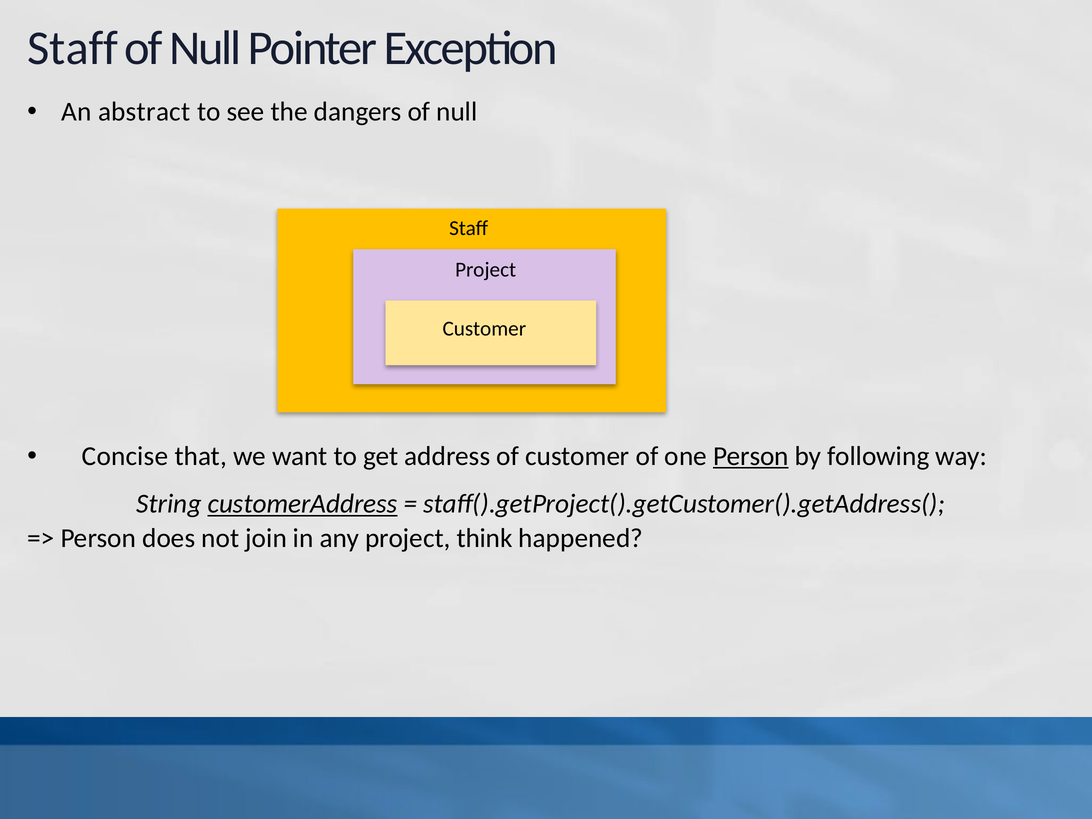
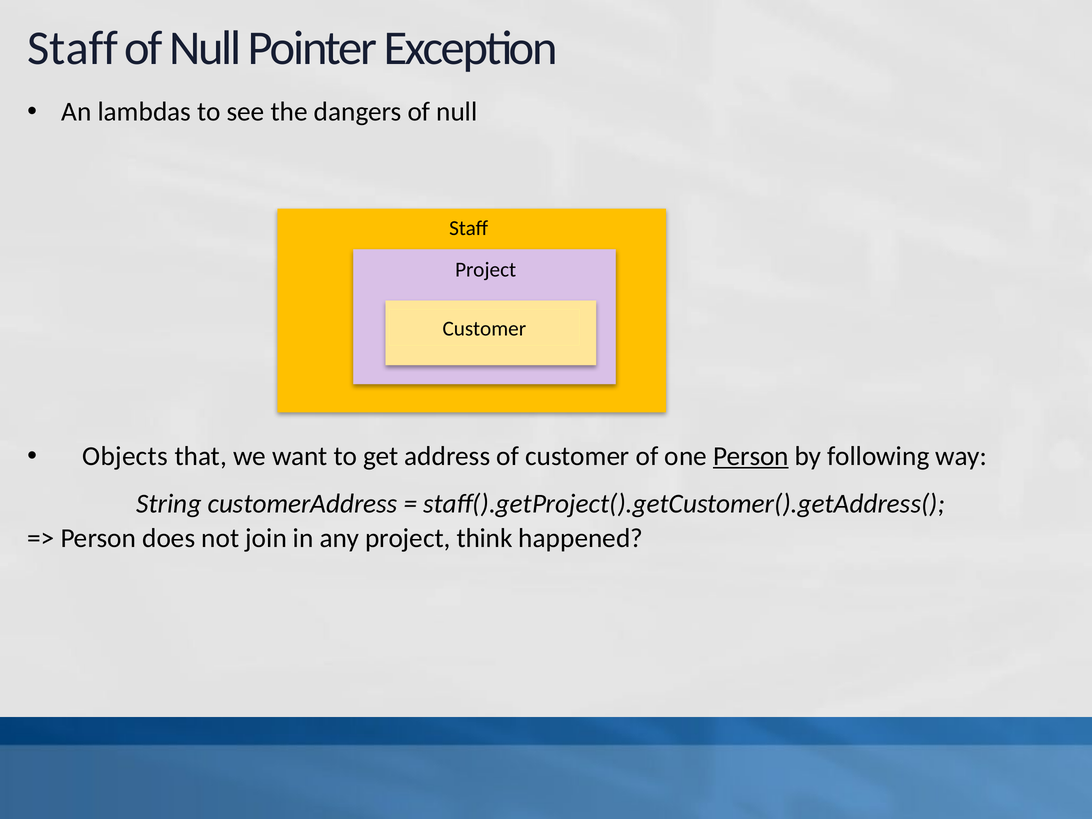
abstract: abstract -> lambdas
Concise: Concise -> Objects
customerAddress underline: present -> none
